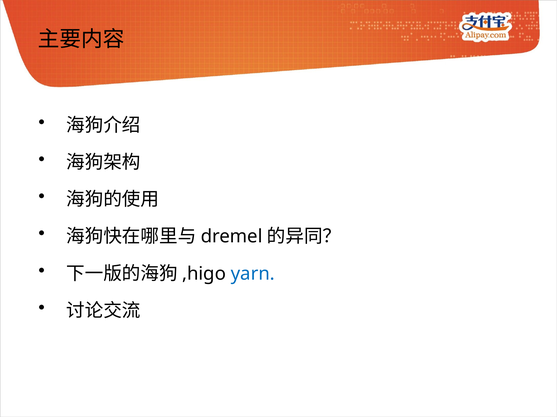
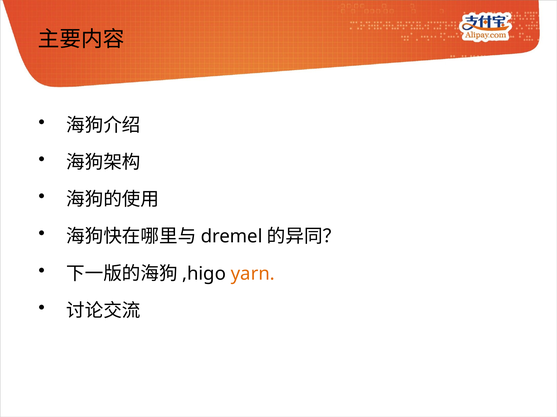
yarn colour: blue -> orange
